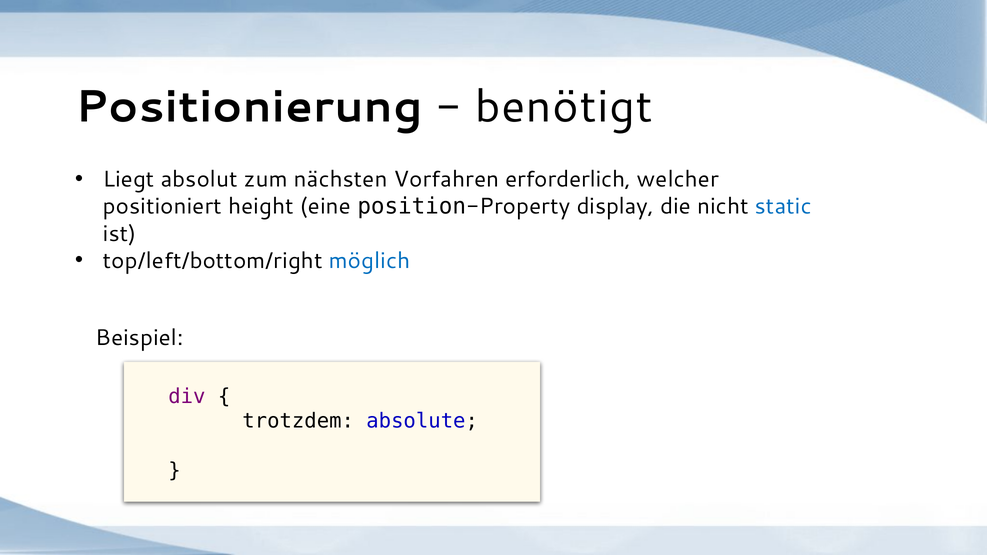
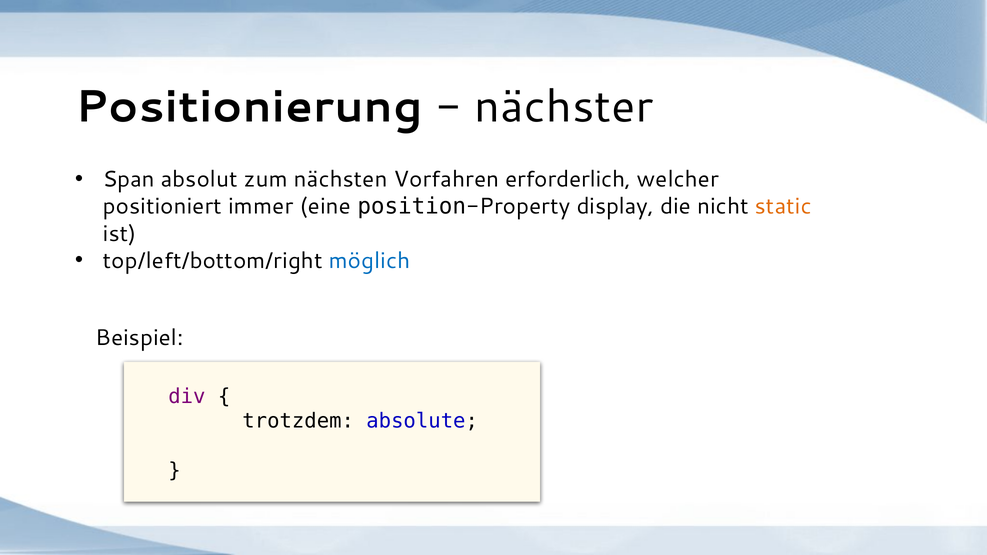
benötigt: benötigt -> nächster
Liegt: Liegt -> Span
height: height -> immer
static colour: blue -> orange
